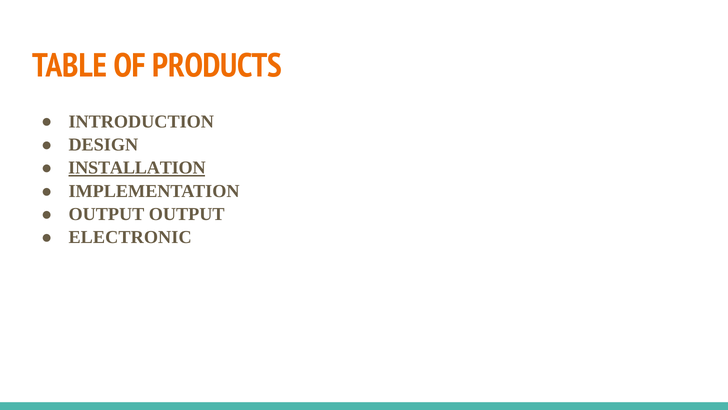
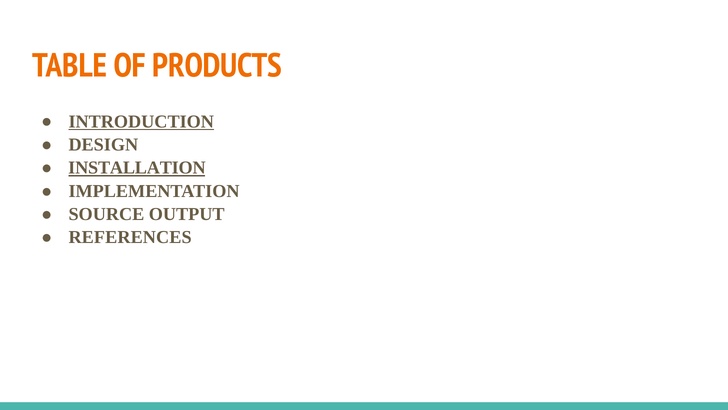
INTRODUCTION underline: none -> present
OUTPUT at (106, 214): OUTPUT -> SOURCE
ELECTRONIC: ELECTRONIC -> REFERENCES
